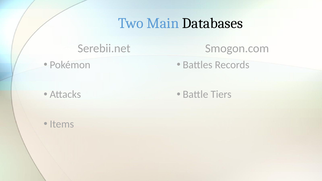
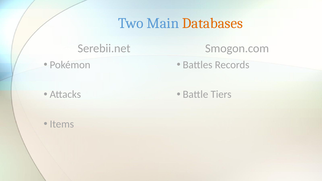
Databases colour: black -> orange
